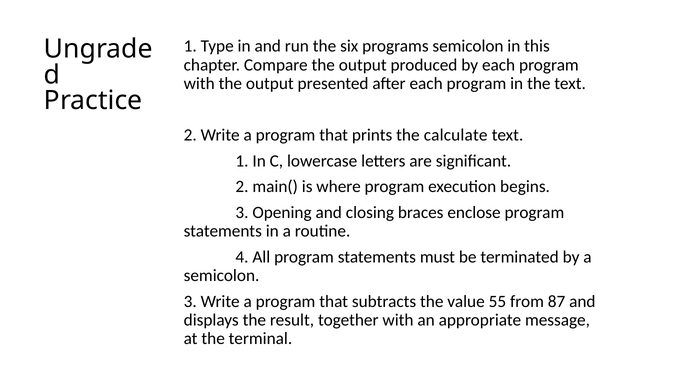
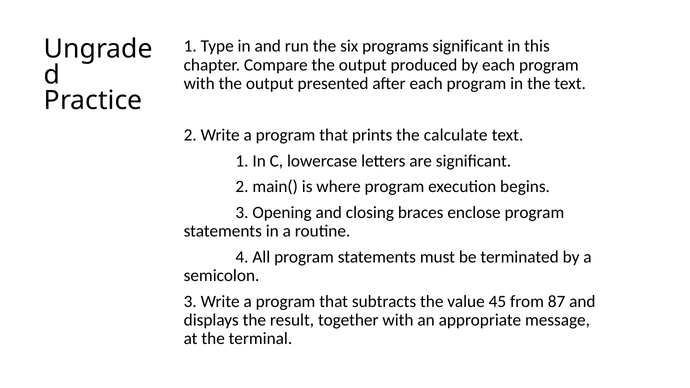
programs semicolon: semicolon -> significant
55: 55 -> 45
